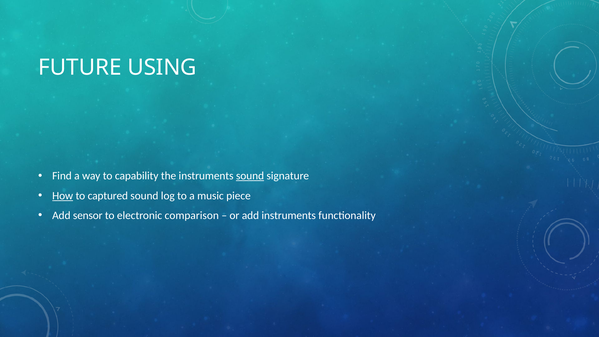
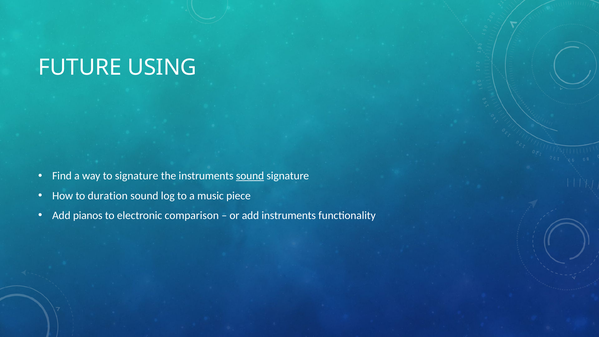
to capability: capability -> signature
How underline: present -> none
captured: captured -> duration
sensor: sensor -> pianos
